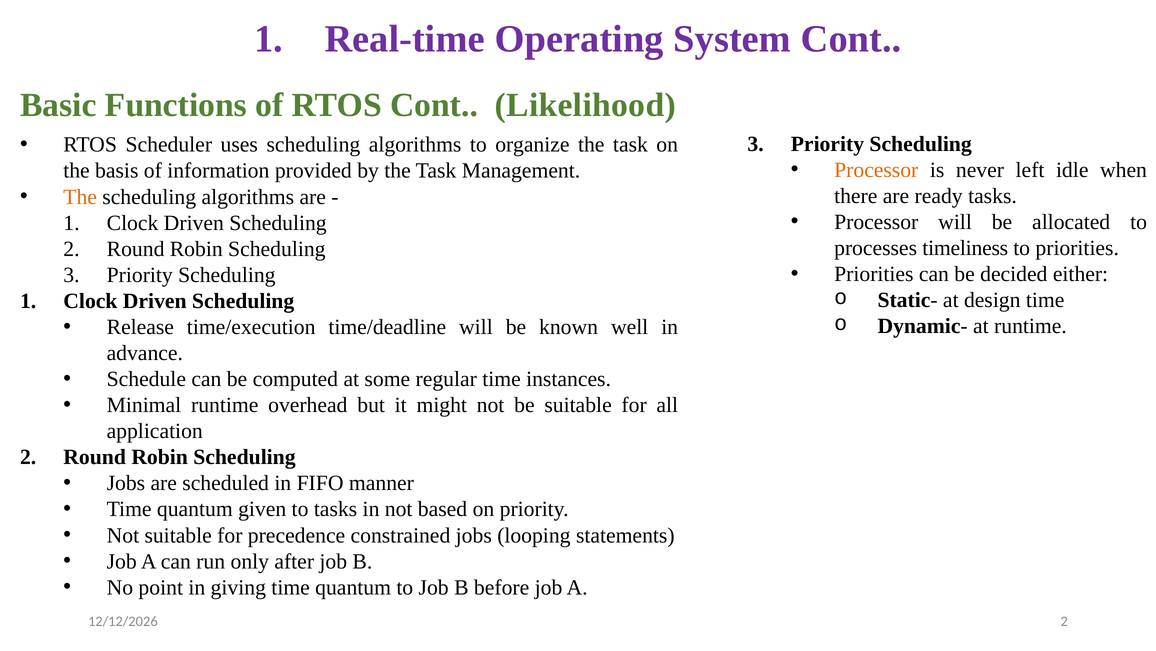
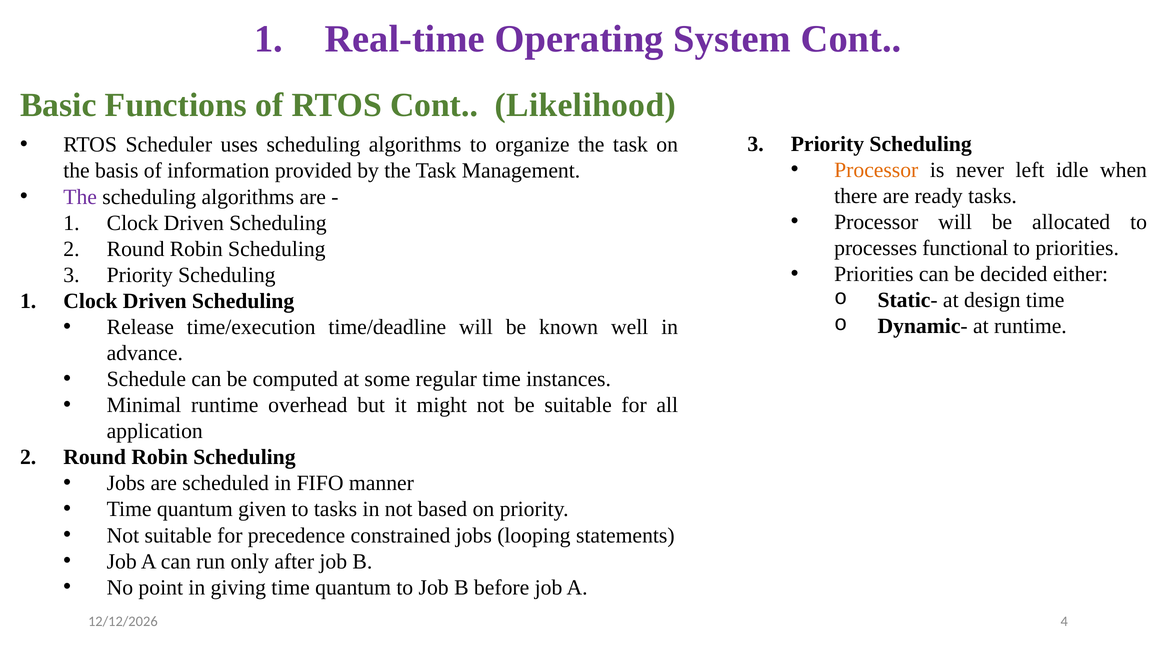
The at (80, 197) colour: orange -> purple
timeliness: timeliness -> functional
2 at (1064, 621): 2 -> 4
